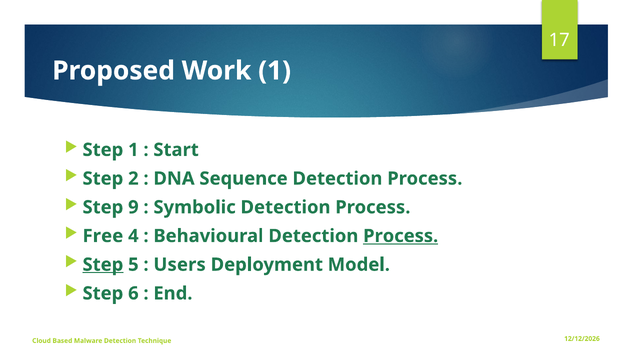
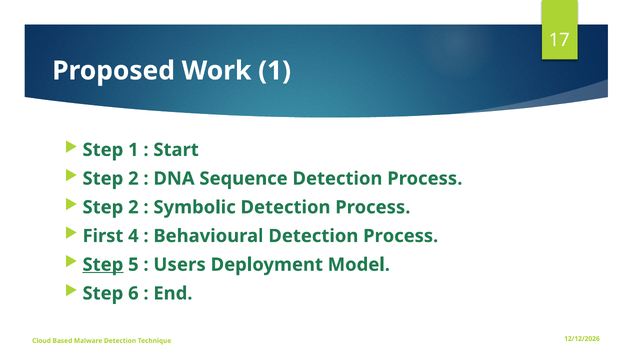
9 at (133, 207): 9 -> 2
Free: Free -> First
Process at (401, 236) underline: present -> none
